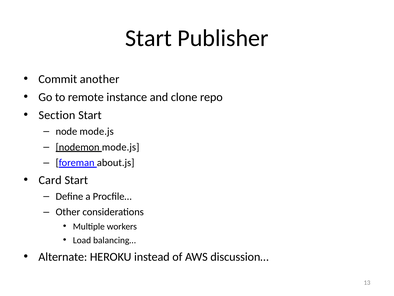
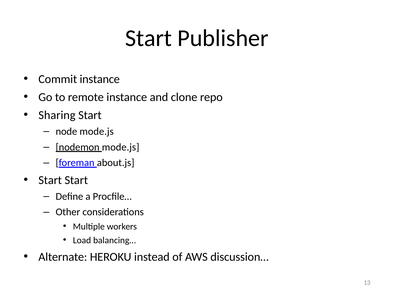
Commit another: another -> instance
Section: Section -> Sharing
Card at (50, 180): Card -> Start
